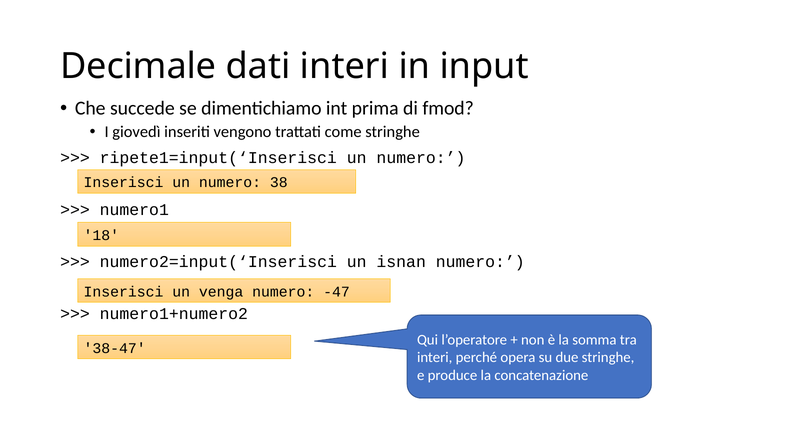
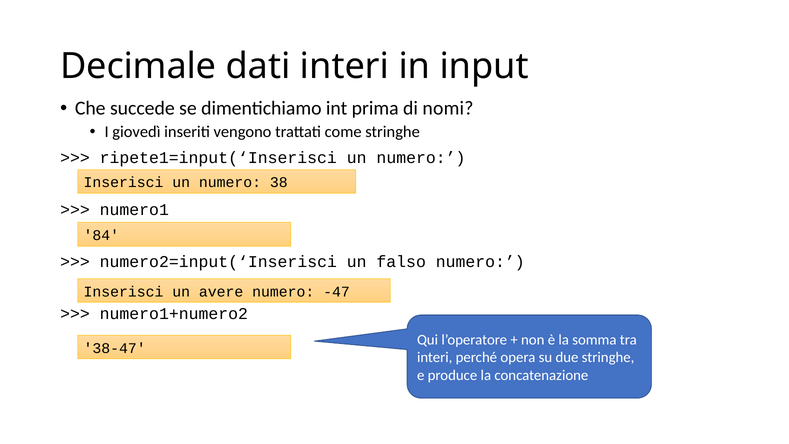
fmod: fmod -> nomi
18: 18 -> 84
isnan: isnan -> falso
venga: venga -> avere
